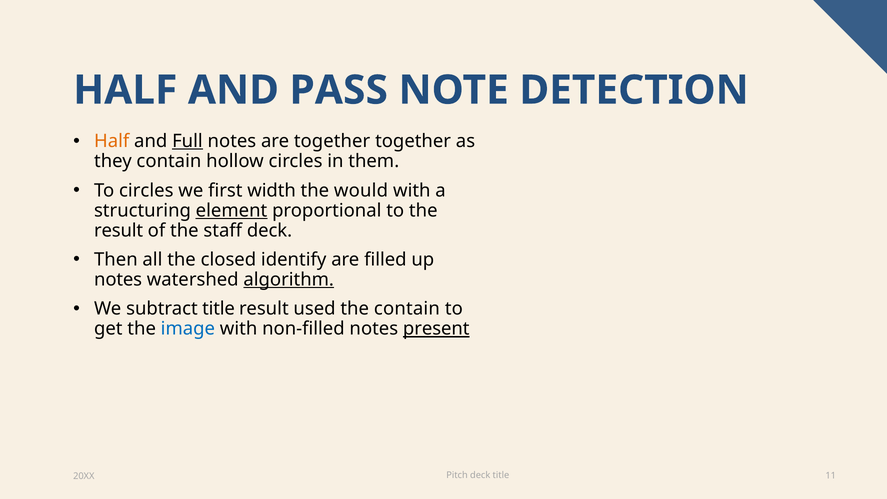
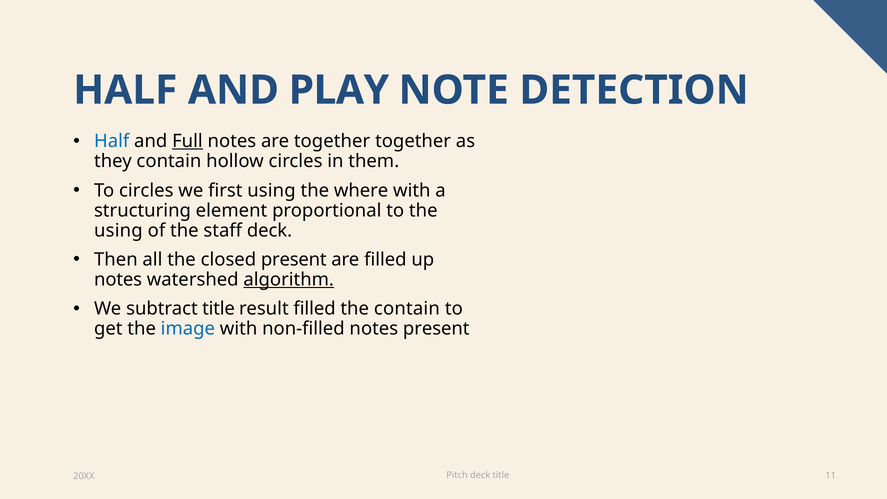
PASS: PASS -> PLAY
Half at (112, 141) colour: orange -> blue
first width: width -> using
would: would -> where
element underline: present -> none
result at (119, 230): result -> using
closed identify: identify -> present
result used: used -> filled
present at (436, 329) underline: present -> none
